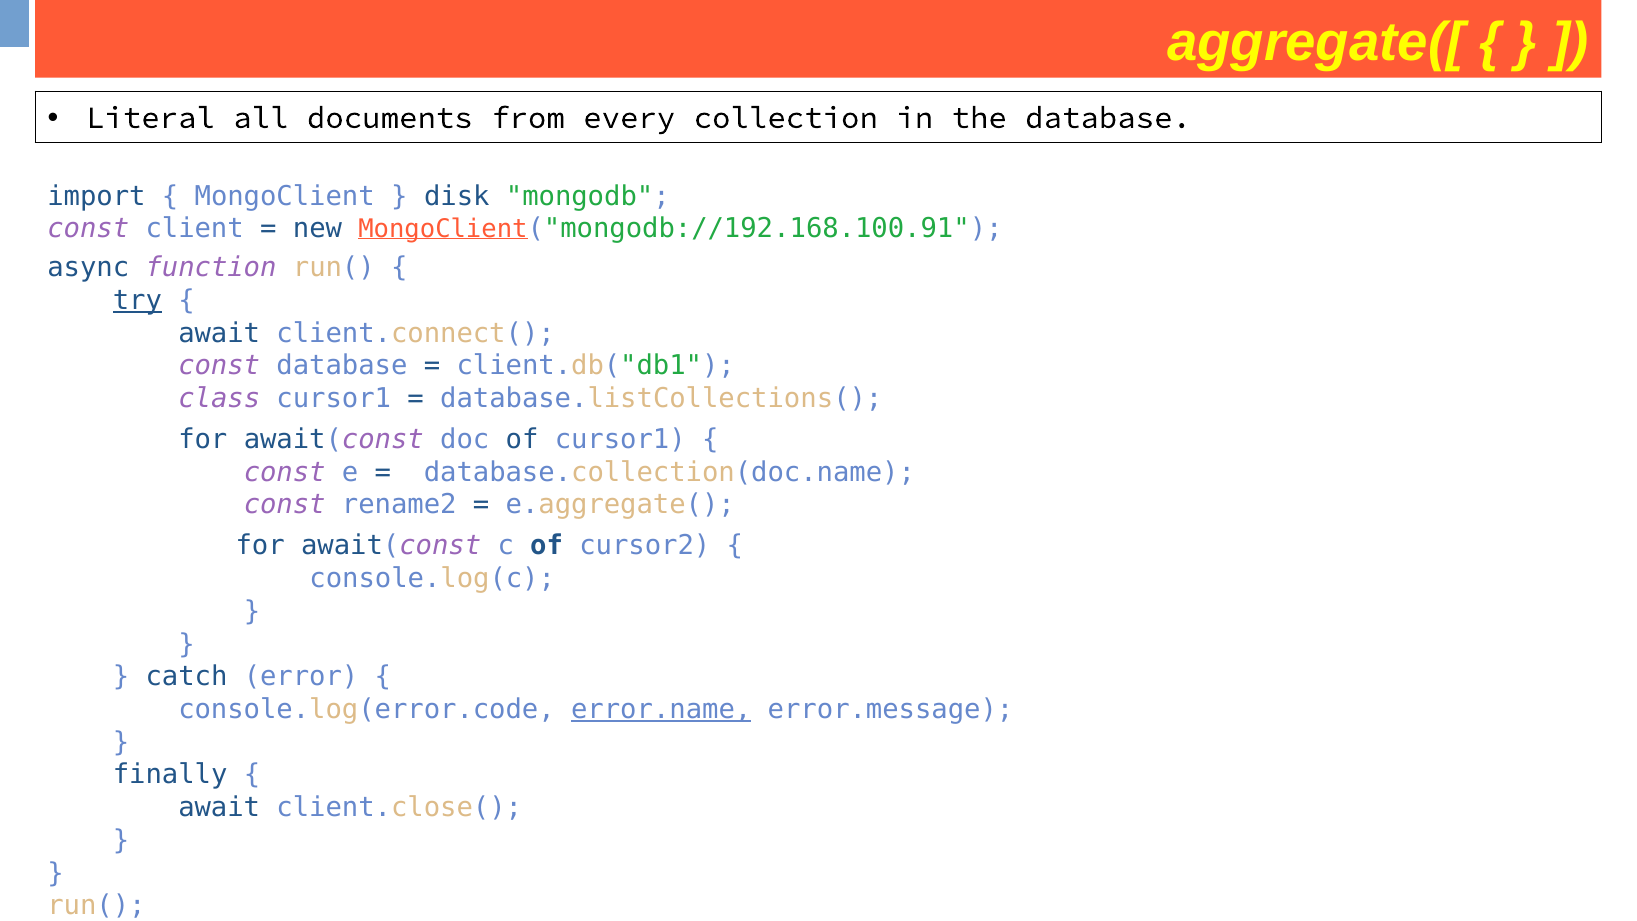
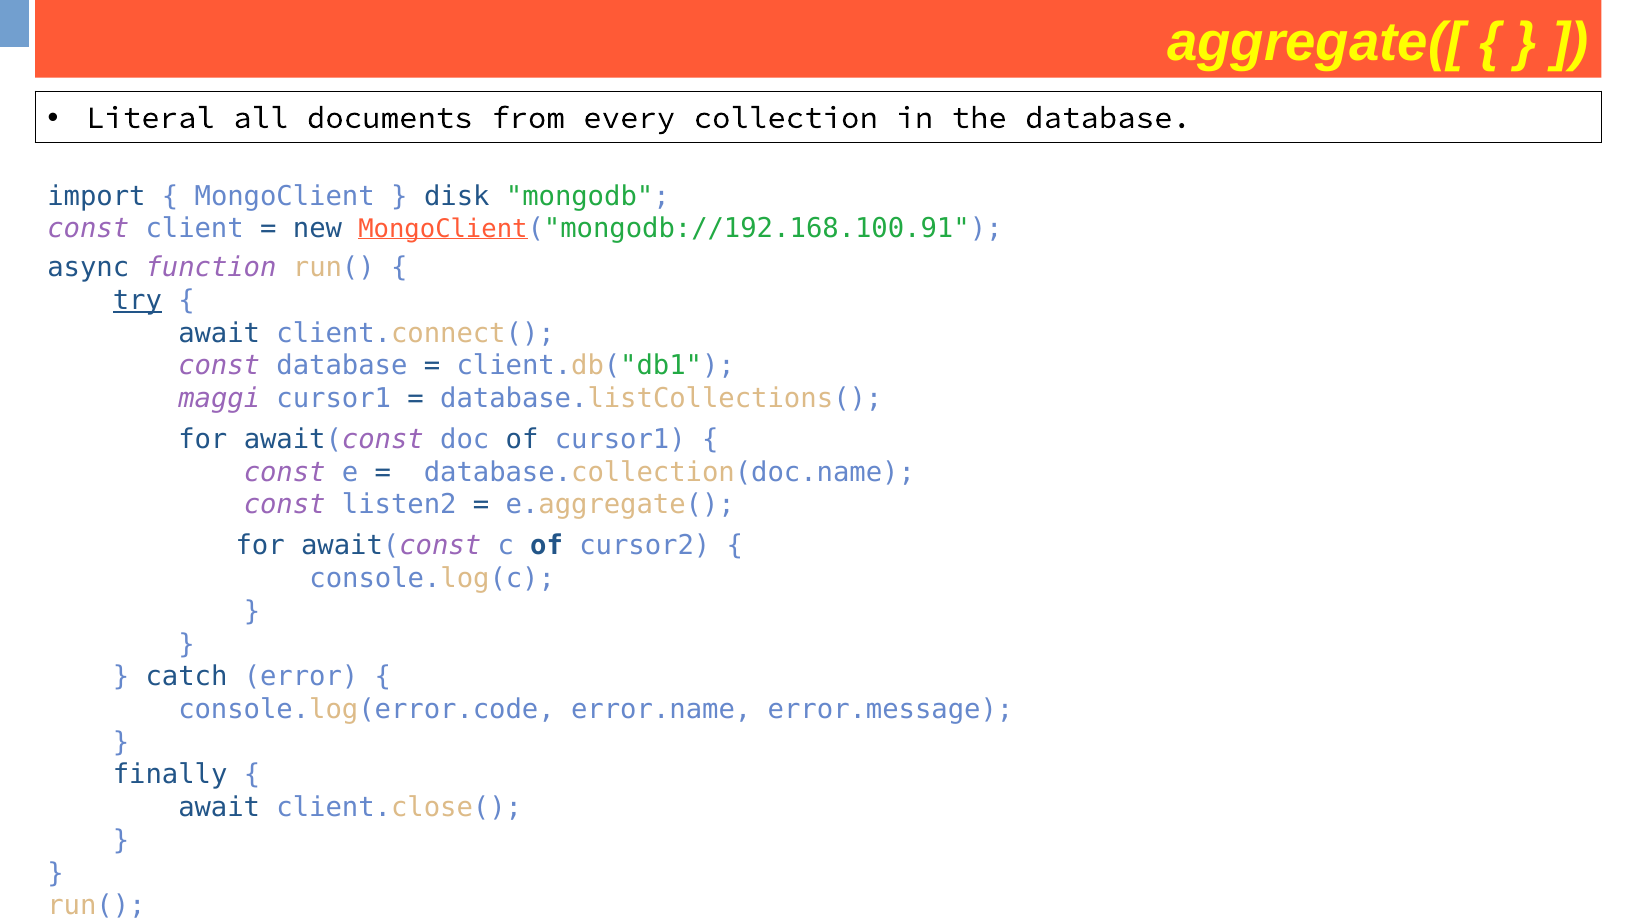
class: class -> maggi
rename2: rename2 -> listen2
error.name underline: present -> none
